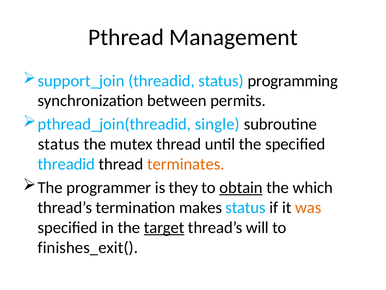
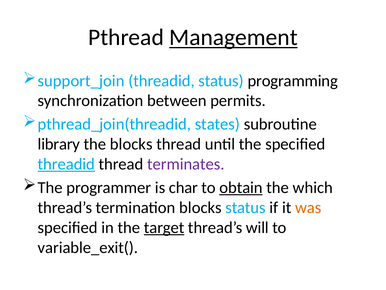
Management underline: none -> present
single: single -> states
status at (59, 144): status -> library
the mutex: mutex -> blocks
threadid at (66, 164) underline: none -> present
terminates colour: orange -> purple
they: they -> char
termination makes: makes -> blocks
finishes_exit(: finishes_exit( -> variable_exit(
